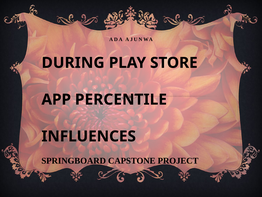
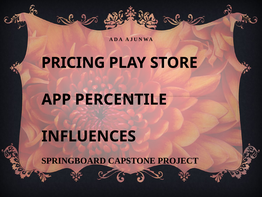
DURING: DURING -> PRICING
